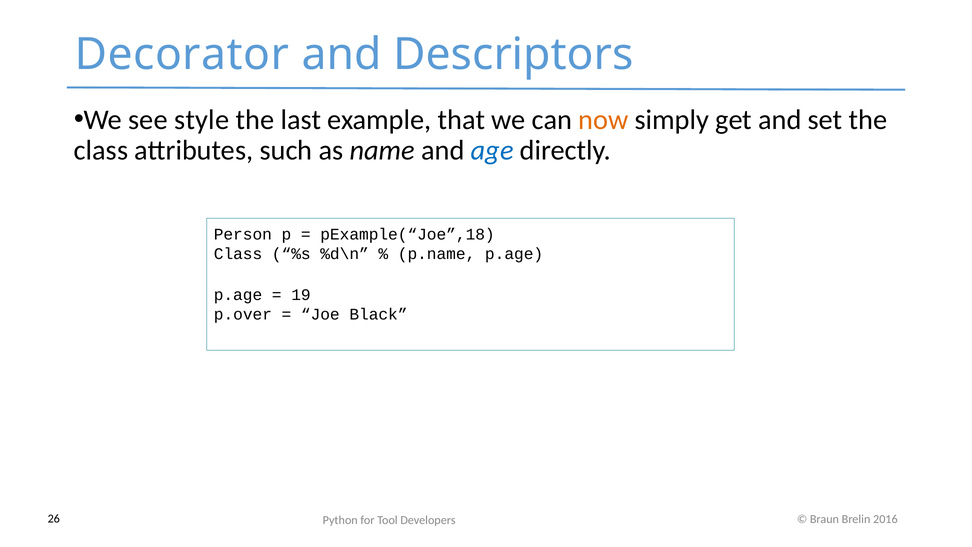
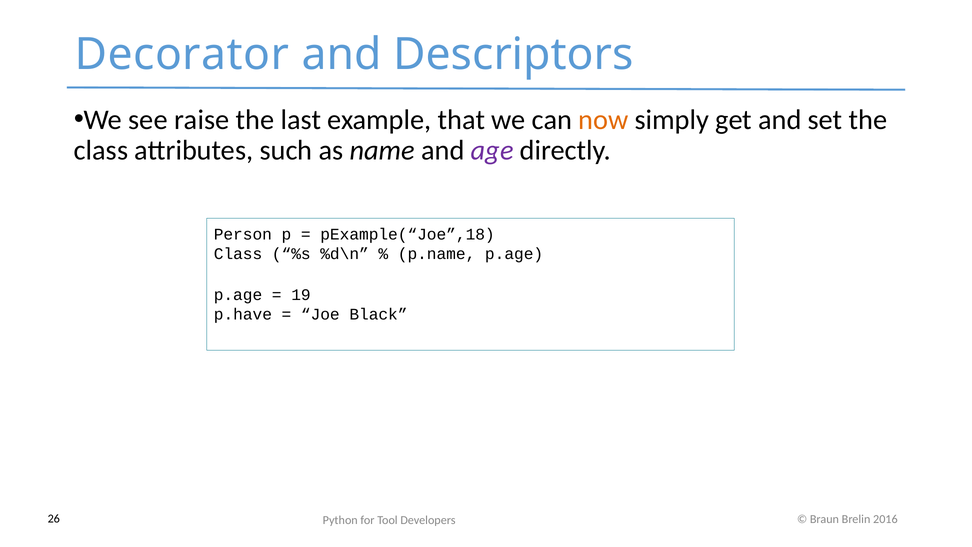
style: style -> raise
age colour: blue -> purple
p.over: p.over -> p.have
